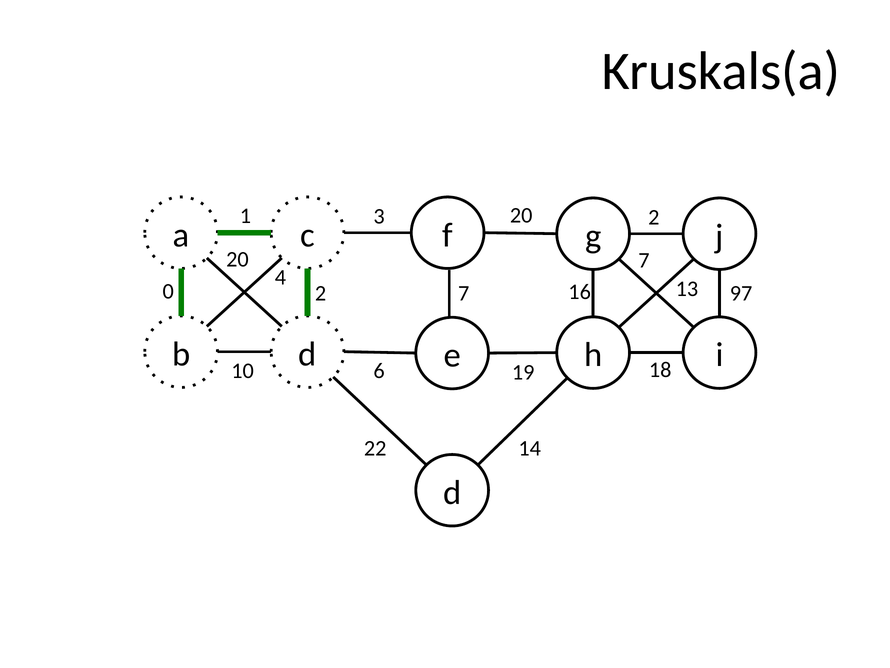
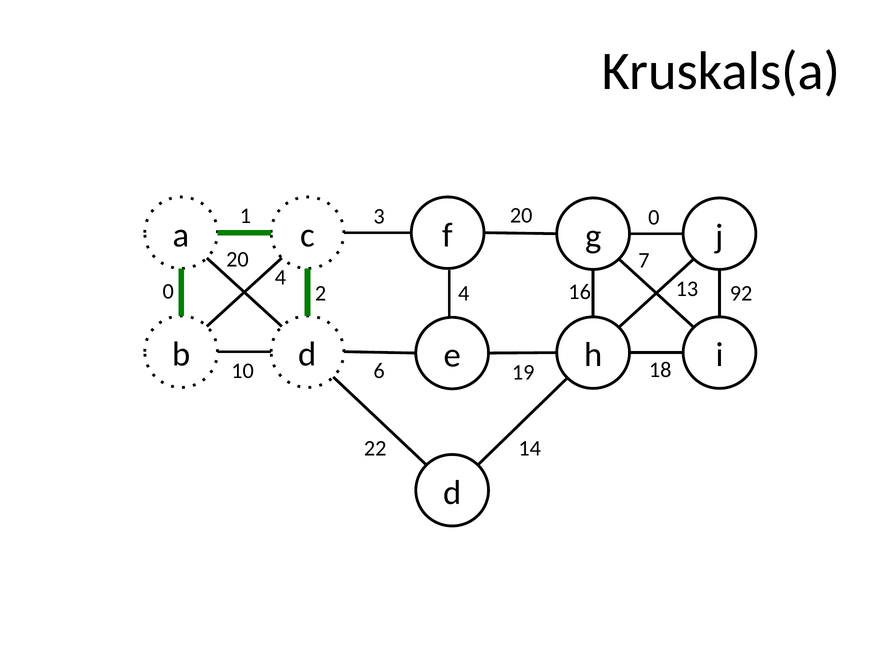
20 2: 2 -> 0
97: 97 -> 92
7 at (464, 293): 7 -> 4
